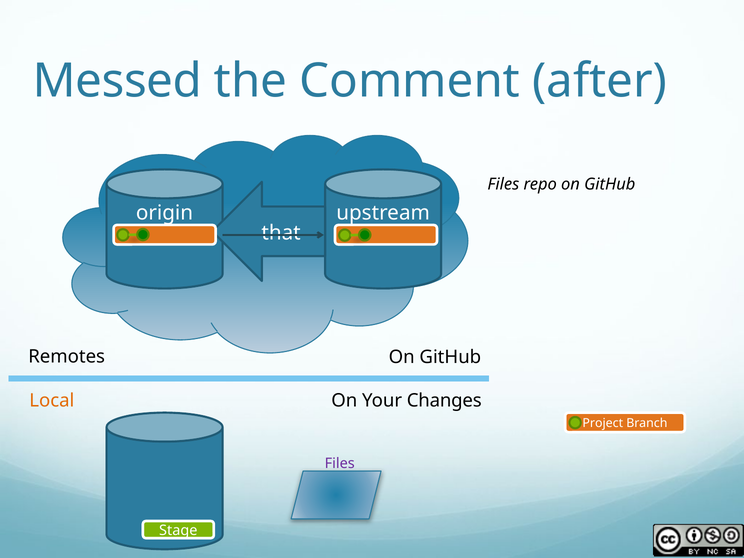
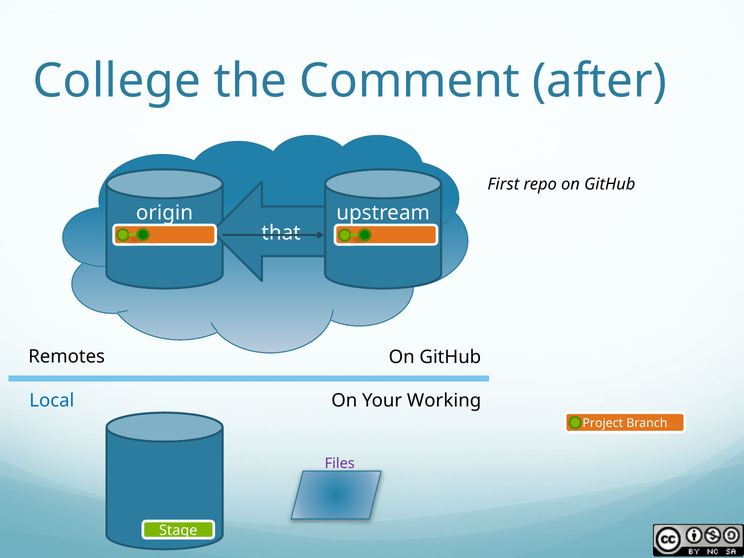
Messed: Messed -> College
Files at (503, 184): Files -> First
Local colour: orange -> blue
Changes: Changes -> Working
